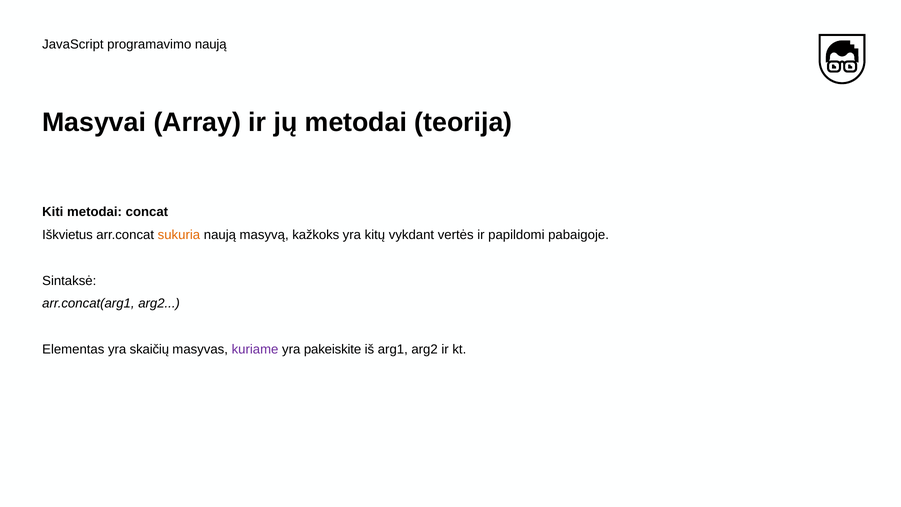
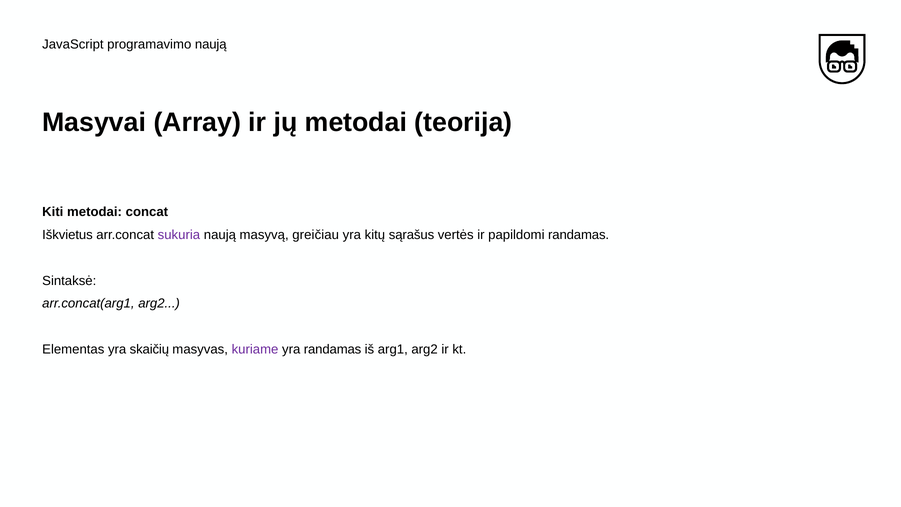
sukuria colour: orange -> purple
kažkoks: kažkoks -> greičiau
vykdant: vykdant -> sąrašus
papildomi pabaigoje: pabaigoje -> randamas
yra pakeiskite: pakeiskite -> randamas
